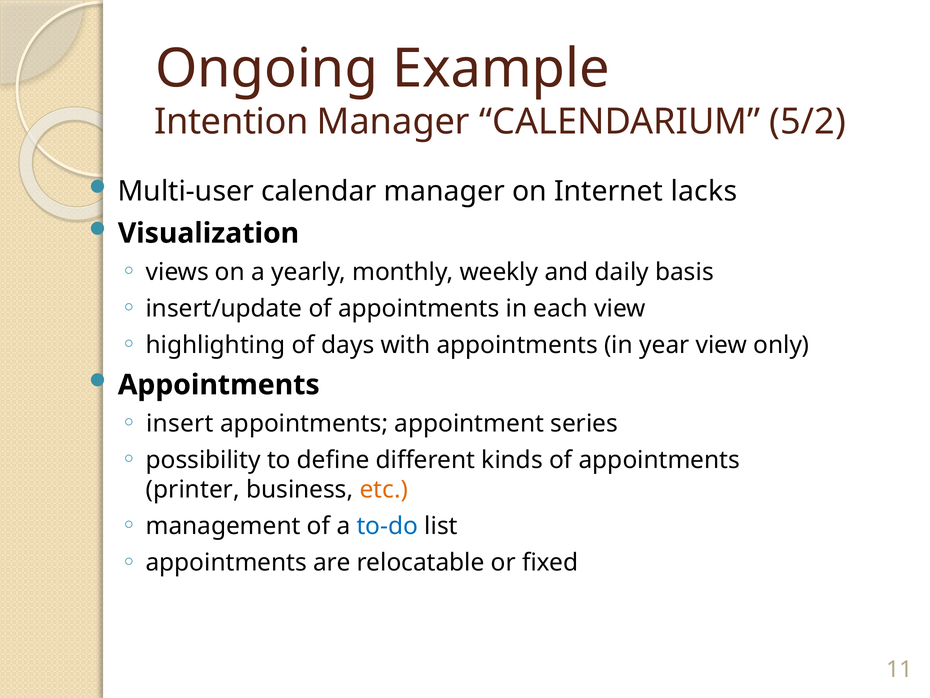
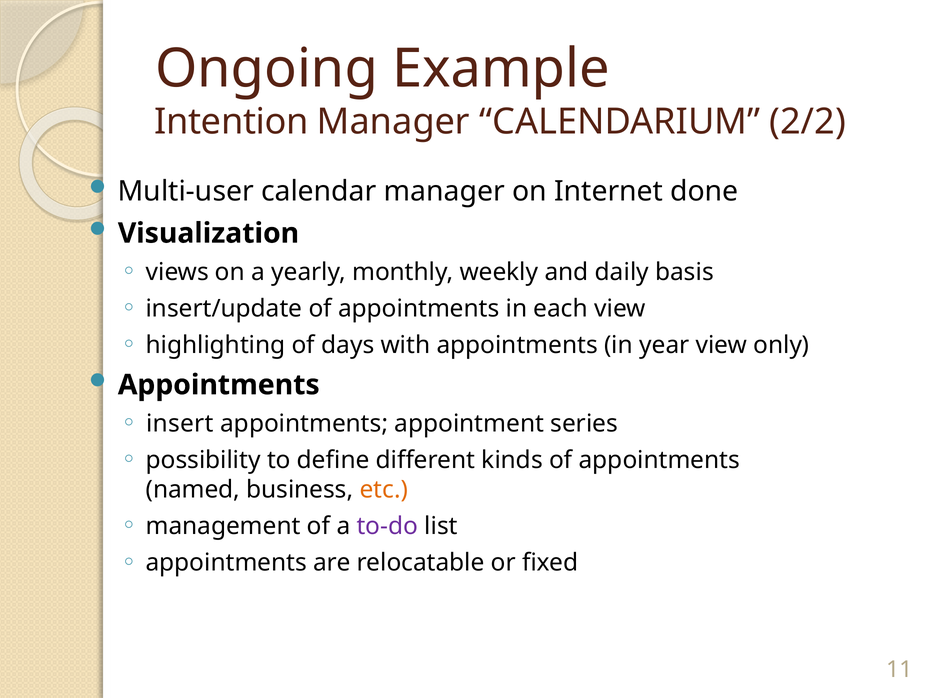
5/2: 5/2 -> 2/2
lacks: lacks -> done
printer: printer -> named
to-do colour: blue -> purple
